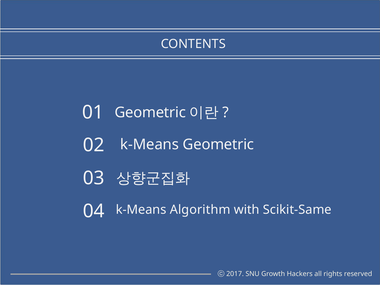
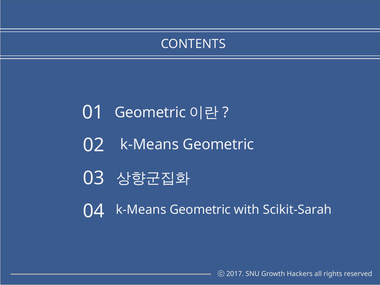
04 k-Means Algorithm: Algorithm -> Geometric
Scikit-Same: Scikit-Same -> Scikit-Sarah
